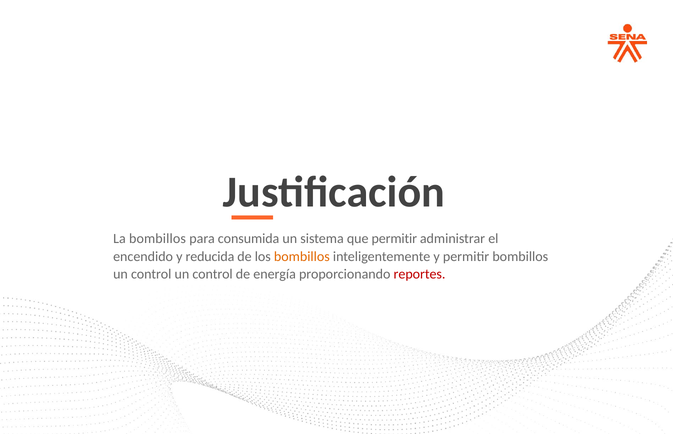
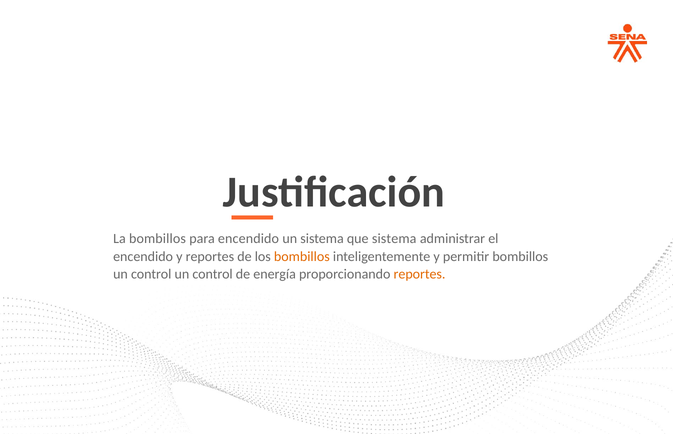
para consumida: consumida -> encendido
que permitir: permitir -> sistema
y reducida: reducida -> reportes
reportes at (420, 275) colour: red -> orange
